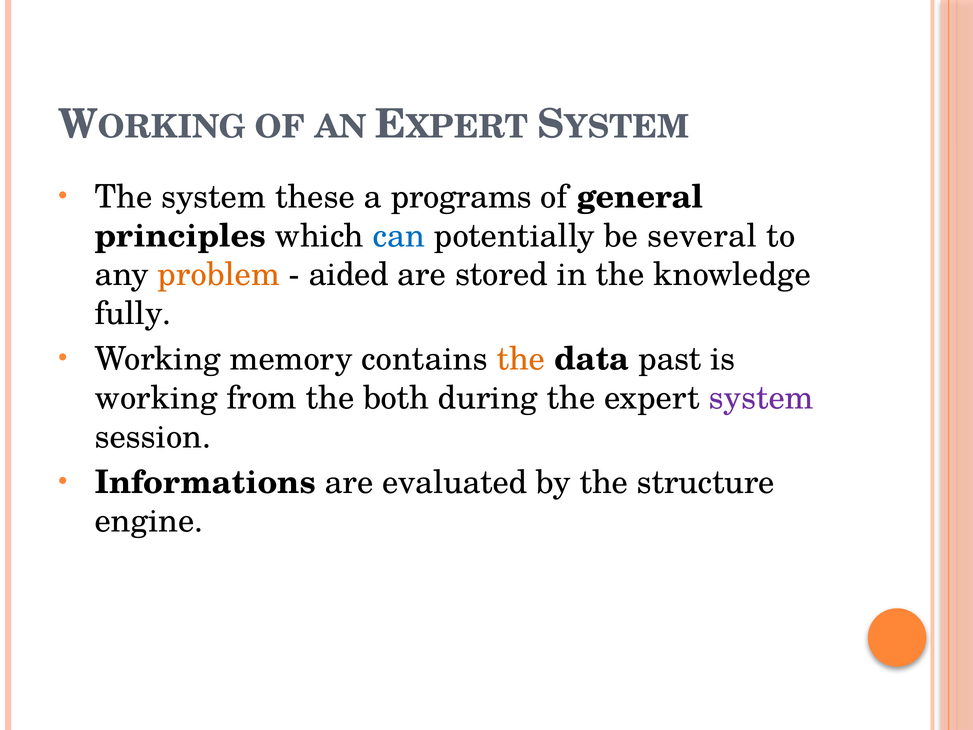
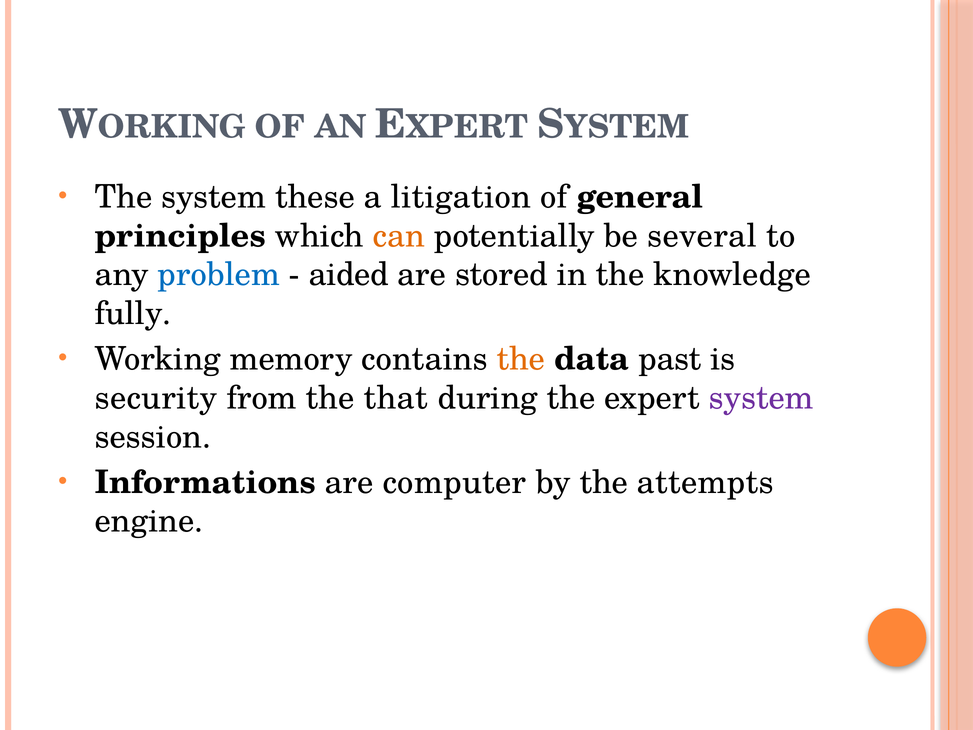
programs: programs -> litigation
can colour: blue -> orange
problem colour: orange -> blue
working at (156, 398): working -> security
both: both -> that
evaluated: evaluated -> computer
structure: structure -> attempts
